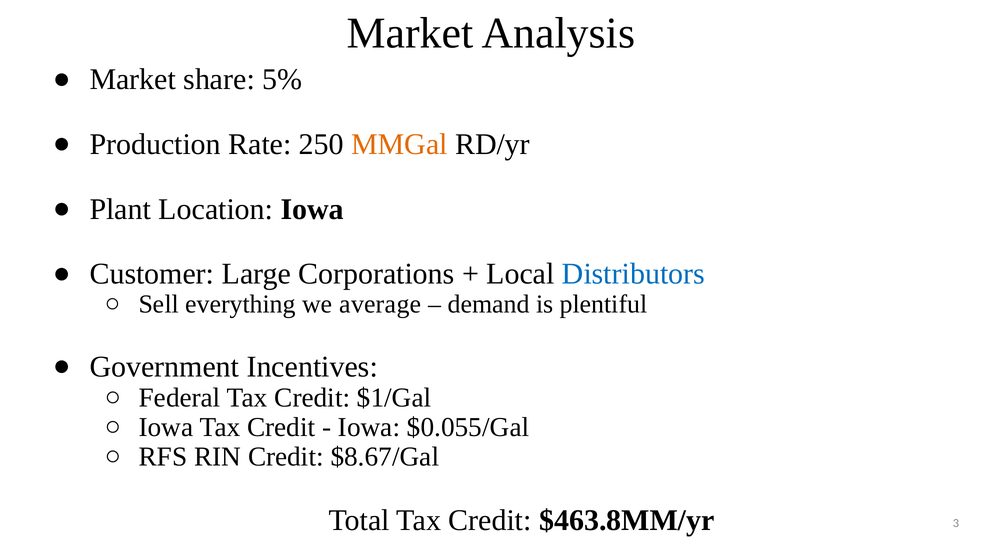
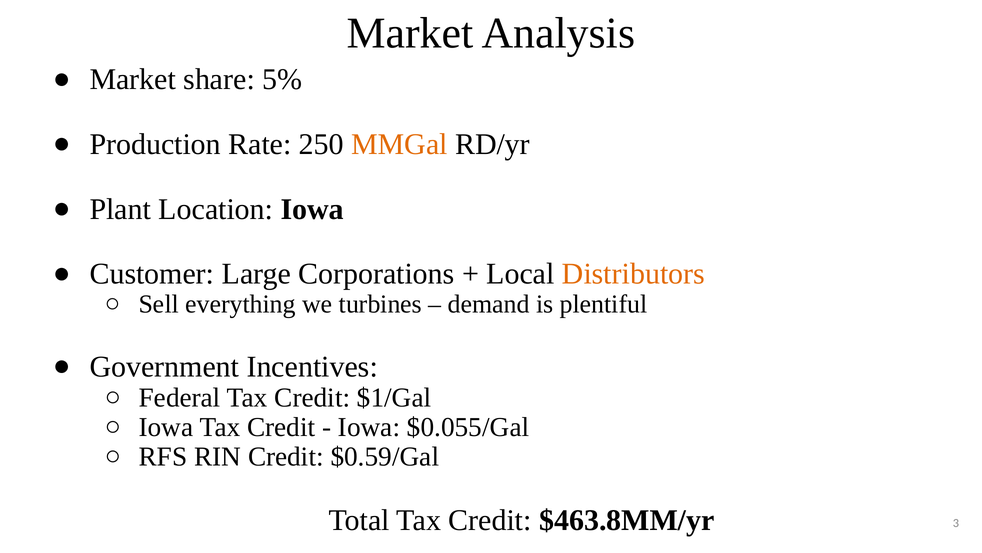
Distributors colour: blue -> orange
average: average -> turbines
$8.67/Gal: $8.67/Gal -> $0.59/Gal
